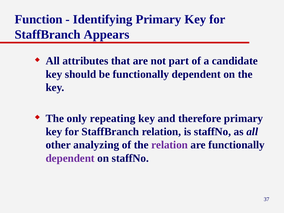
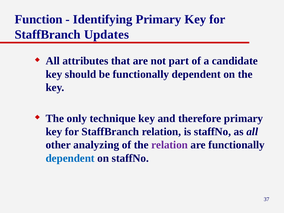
Appears: Appears -> Updates
repeating: repeating -> technique
dependent at (70, 158) colour: purple -> blue
